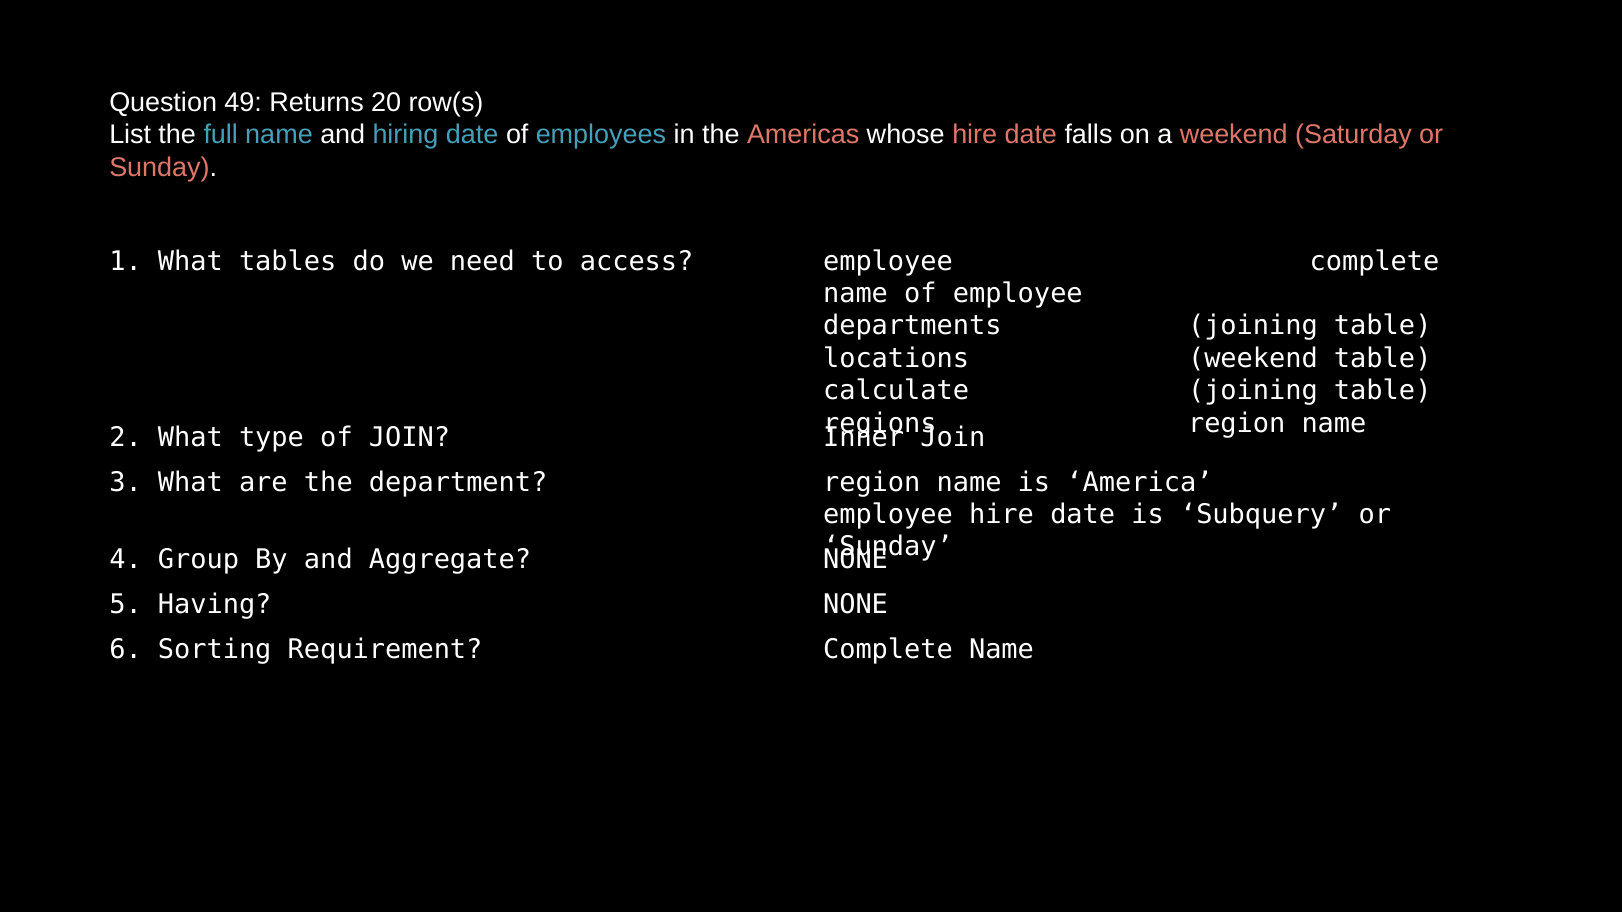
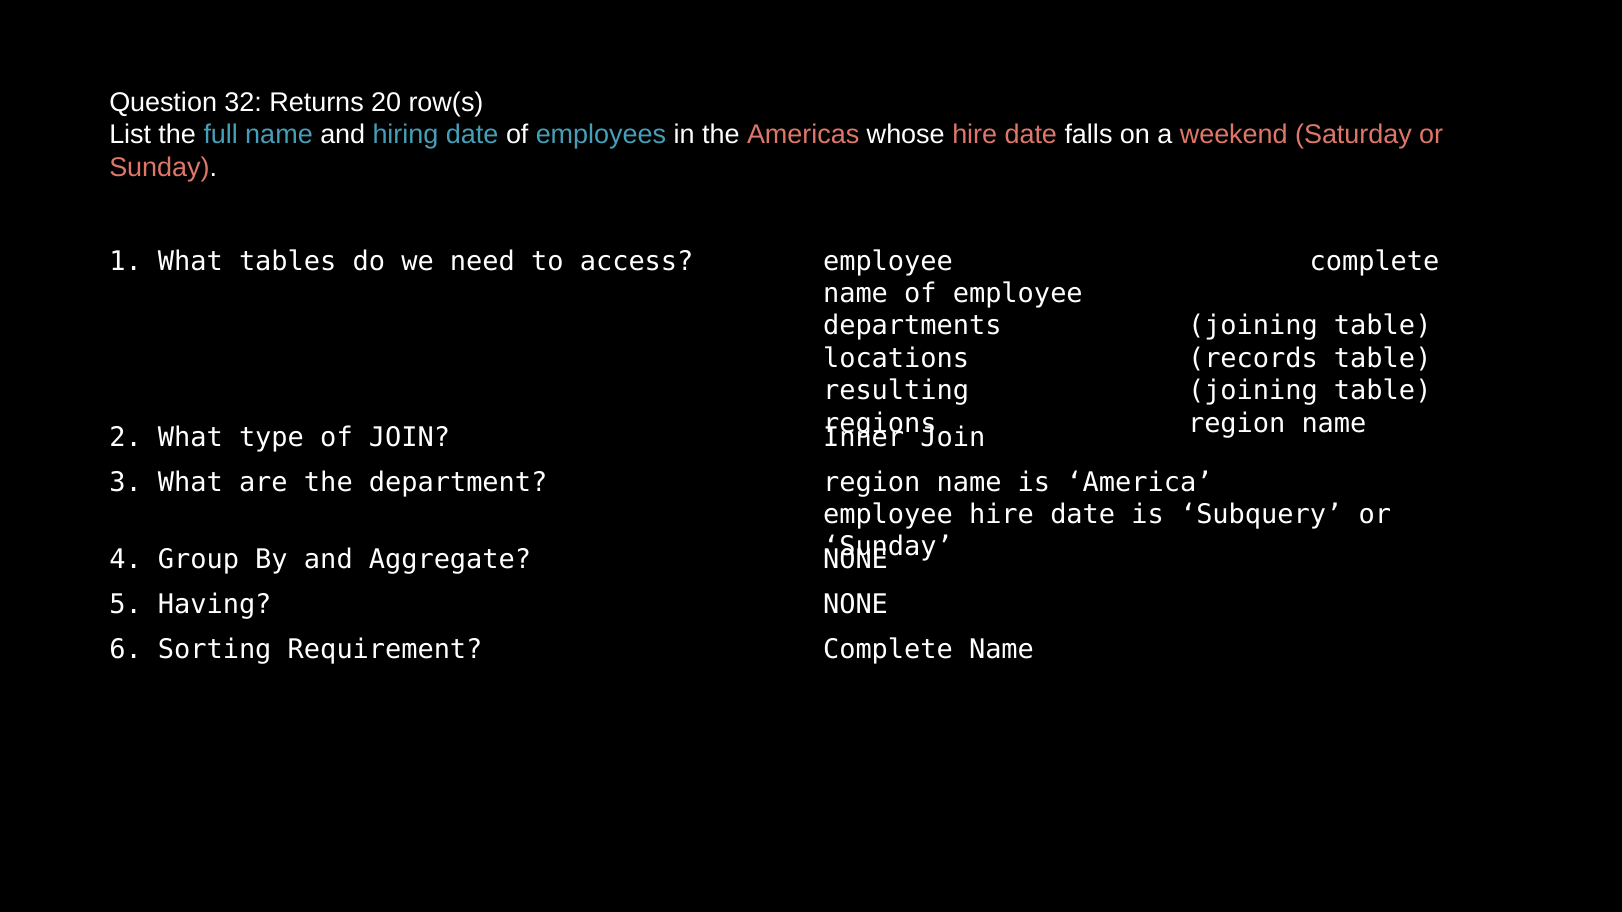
49: 49 -> 32
locations weekend: weekend -> records
calculate: calculate -> resulting
